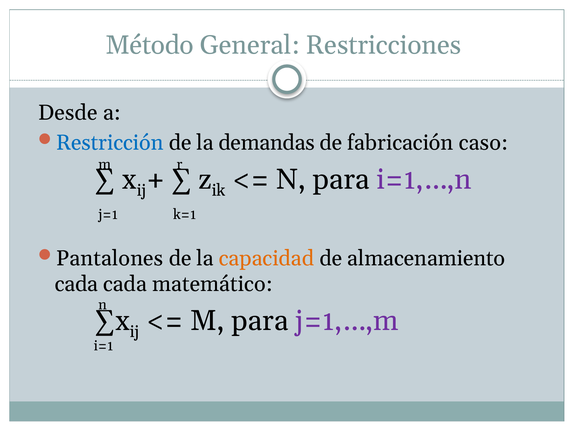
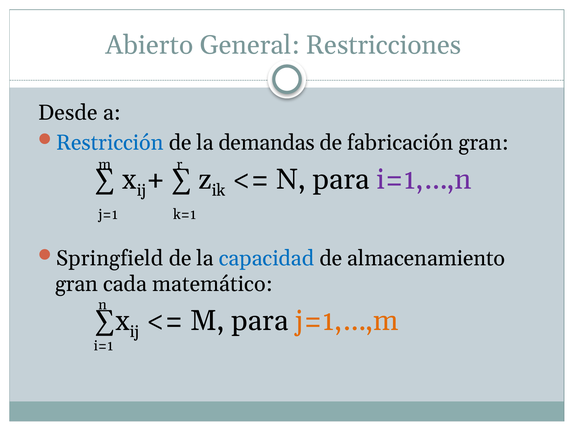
Método: Método -> Abierto
fabricación caso: caso -> gran
Pantalones: Pantalones -> Springfield
capacidad colour: orange -> blue
cada at (77, 284): cada -> gran
j=1,…,m colour: purple -> orange
